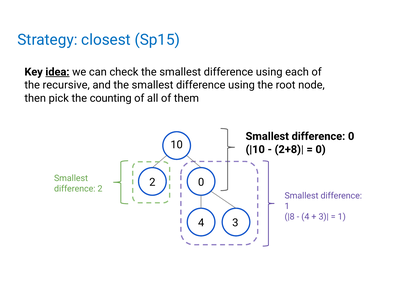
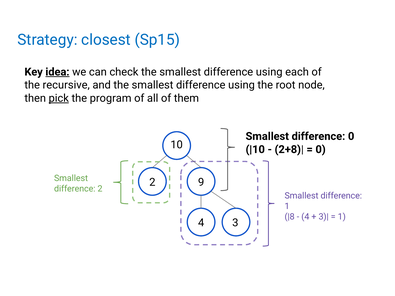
pick underline: none -> present
counting: counting -> program
2 0: 0 -> 9
